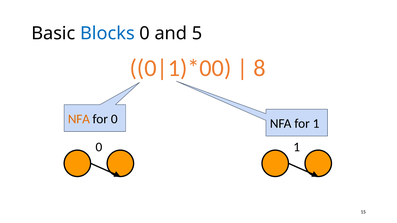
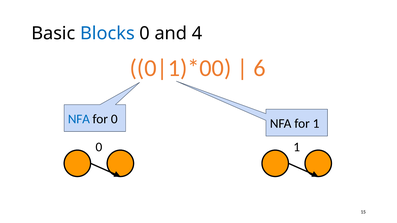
5: 5 -> 4
8: 8 -> 6
NFA at (79, 119) colour: orange -> blue
